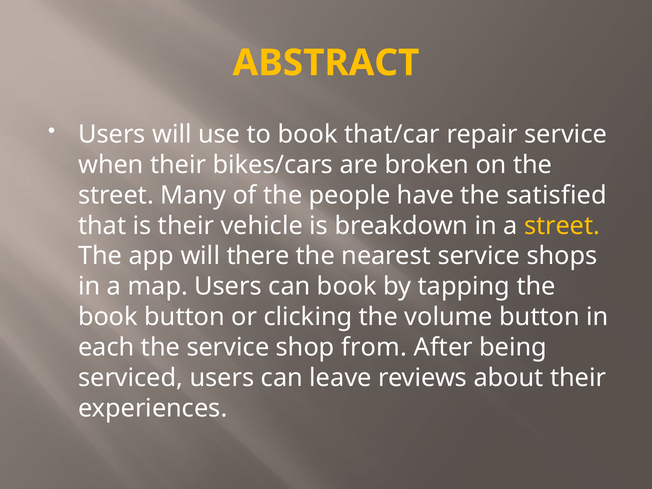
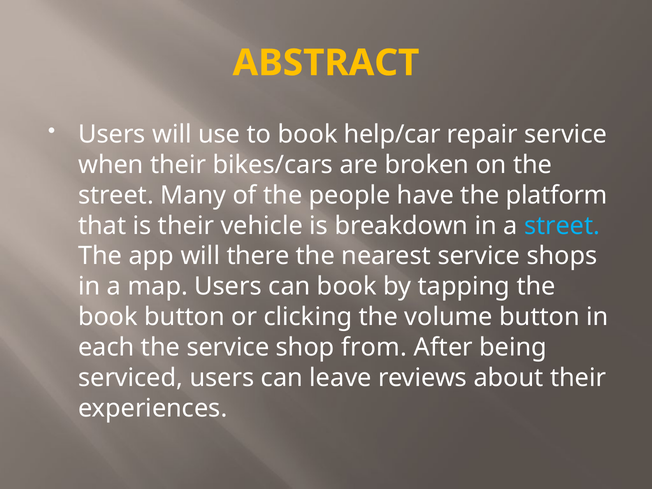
that/car: that/car -> help/car
satisfied: satisfied -> platform
street at (562, 226) colour: yellow -> light blue
